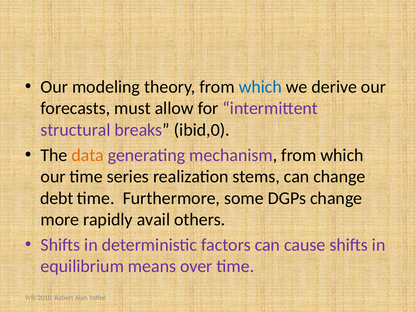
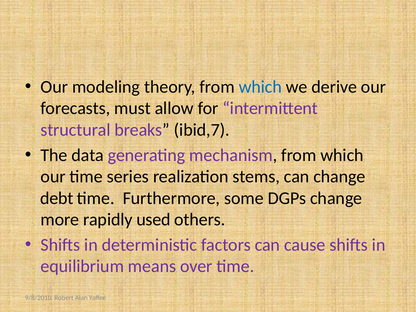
ibid,0: ibid,0 -> ibid,7
data colour: orange -> black
avail: avail -> used
